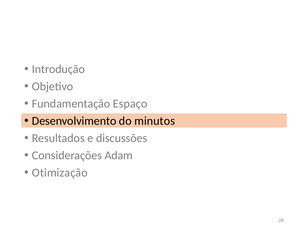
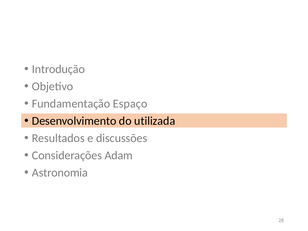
minutos: minutos -> utilizada
Otimização: Otimização -> Astronomia
